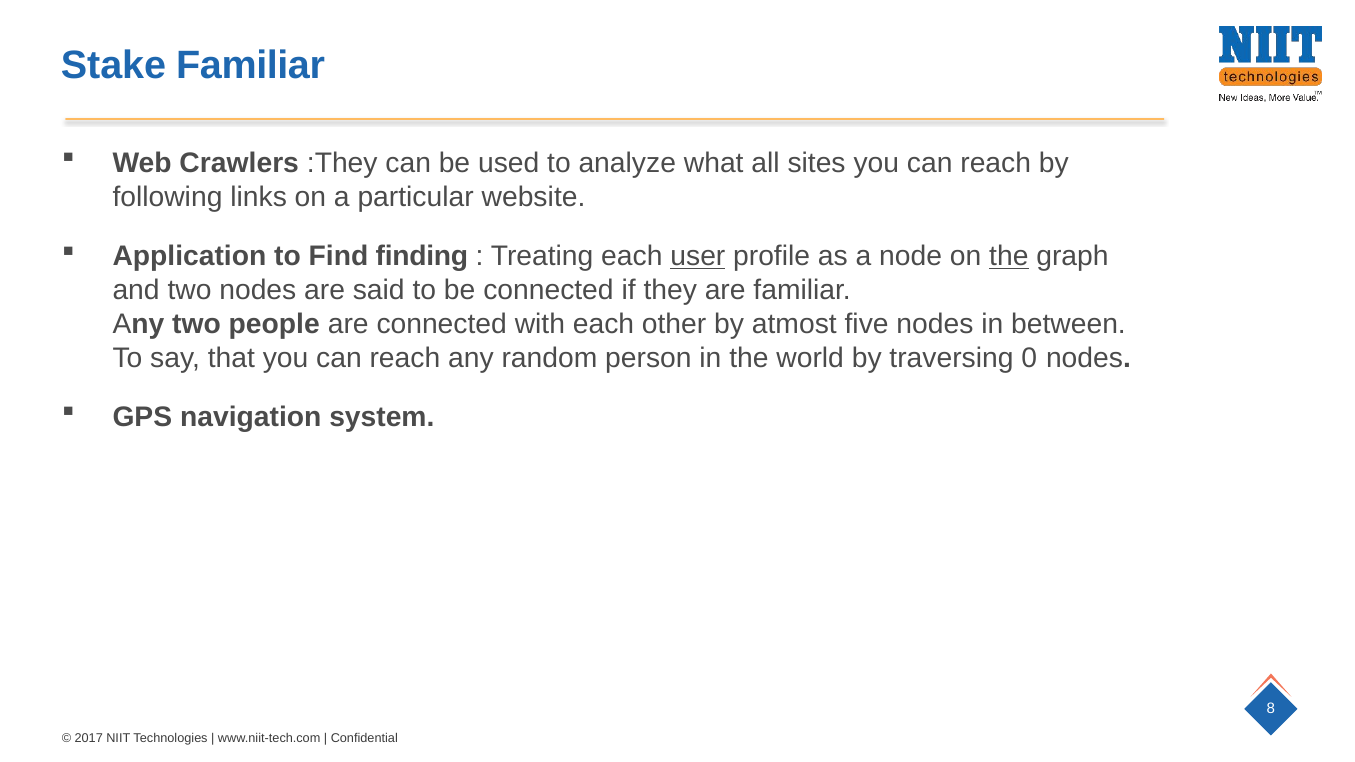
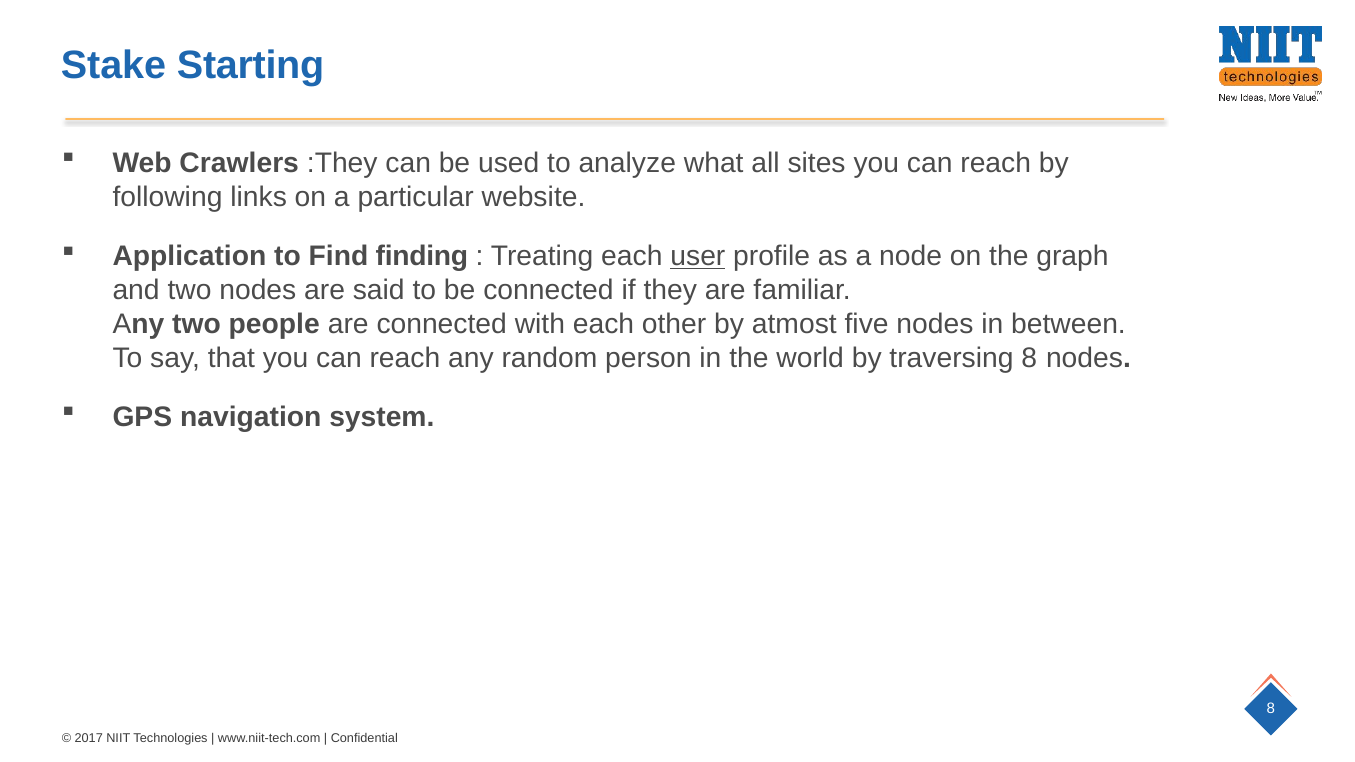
Stake Familiar: Familiar -> Starting
the at (1009, 256) underline: present -> none
traversing 0: 0 -> 8
